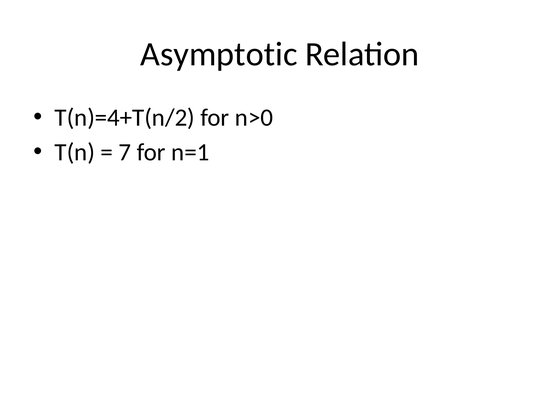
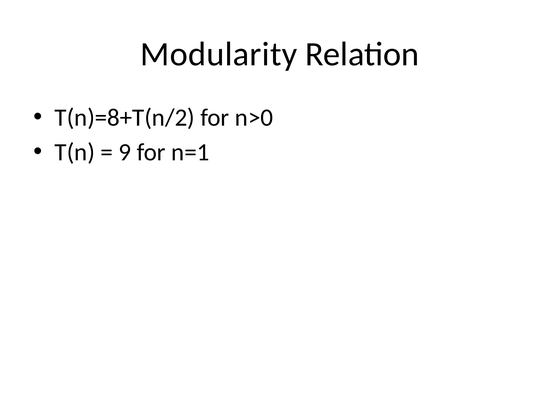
Asymptotic: Asymptotic -> Modularity
T(n)=4+T(n/2: T(n)=4+T(n/2 -> T(n)=8+T(n/2
7: 7 -> 9
